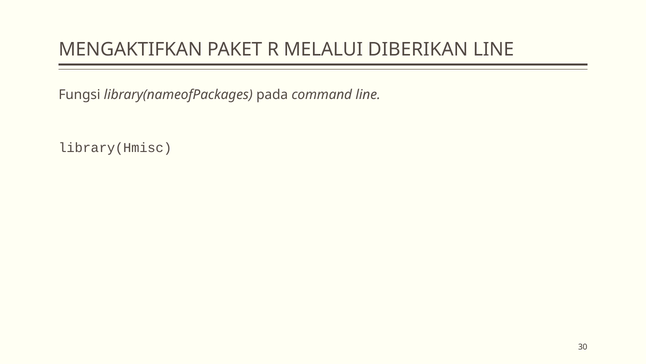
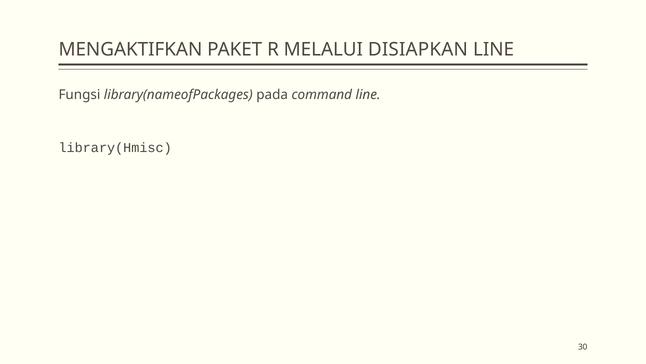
DIBERIKAN: DIBERIKAN -> DISIAPKAN
